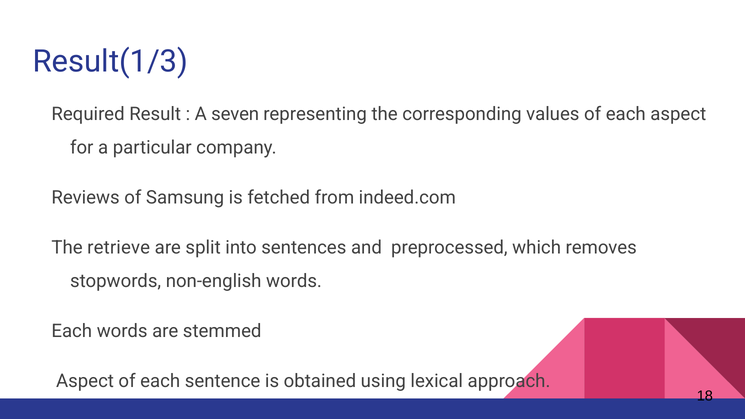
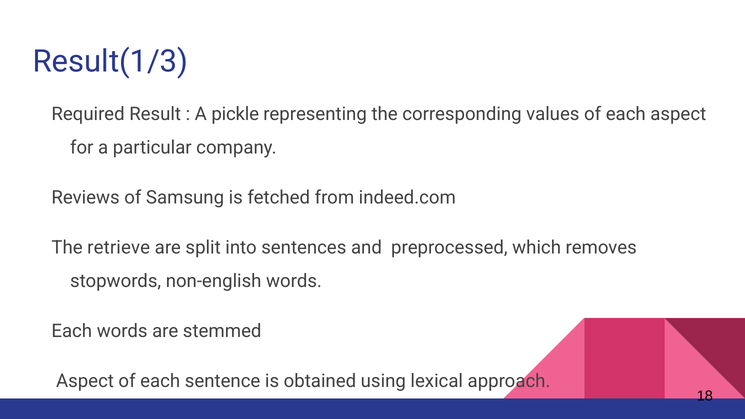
seven: seven -> pickle
